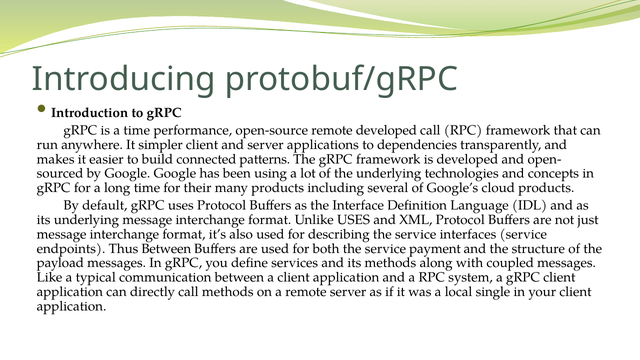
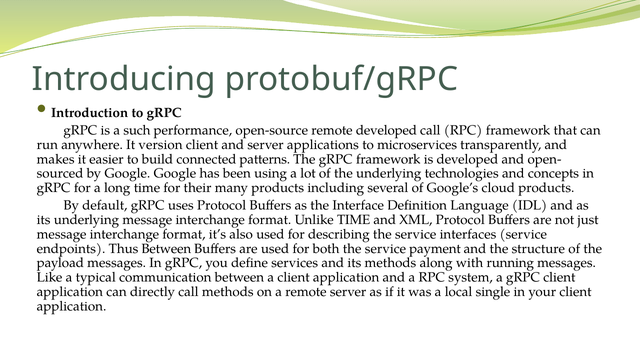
a time: time -> such
simpler: simpler -> version
dependencies: dependencies -> microservices
Unlike USES: USES -> TIME
coupled: coupled -> running
